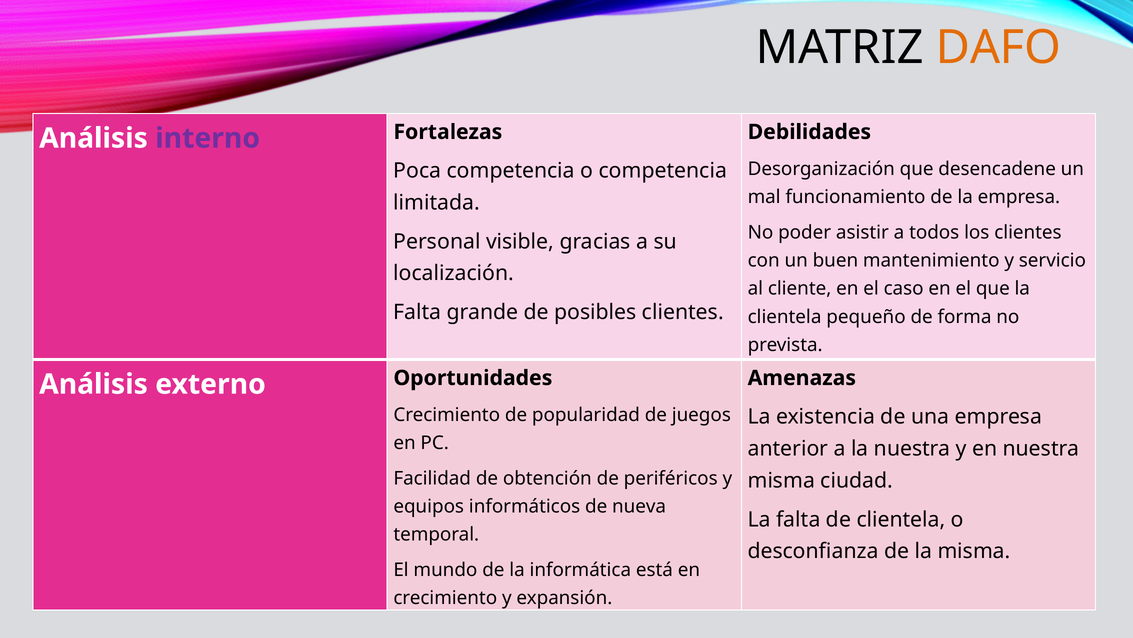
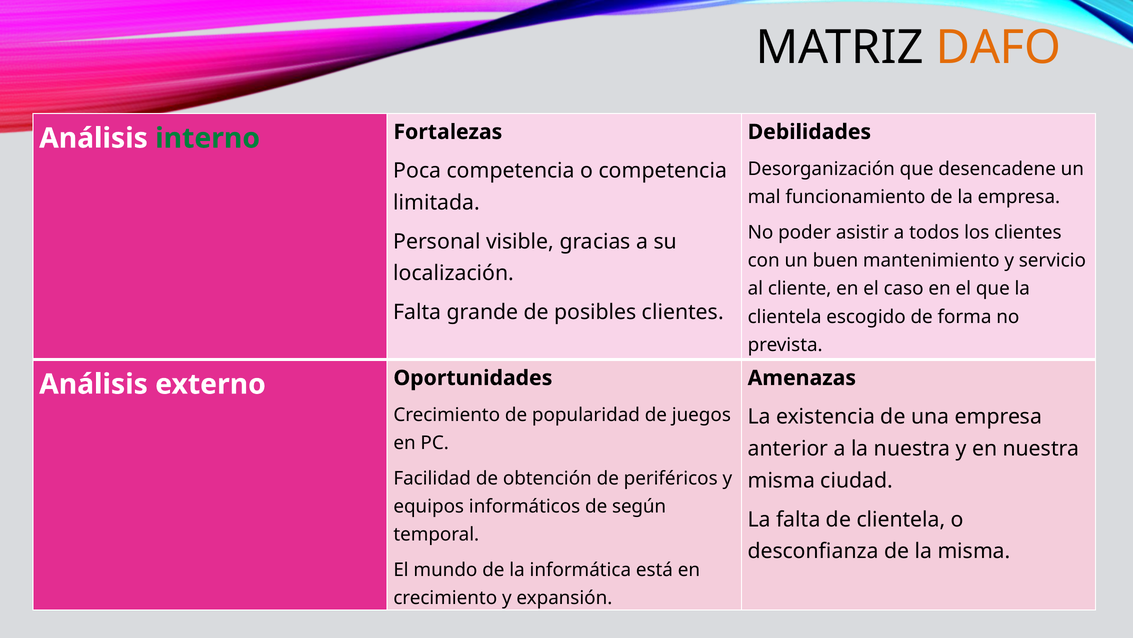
interno colour: purple -> green
pequeño: pequeño -> escogido
nueva: nueva -> según
